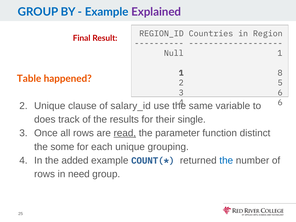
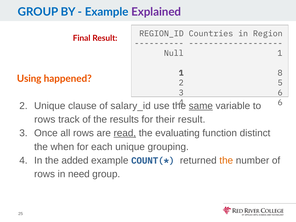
Table: Table -> Using
same underline: none -> present
does at (45, 120): does -> rows
their single: single -> result
parameter: parameter -> evaluating
some: some -> when
the at (226, 160) colour: blue -> orange
